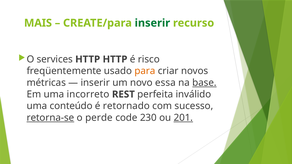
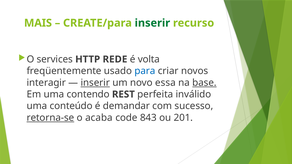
HTTP HTTP: HTTP -> REDE
risco: risco -> volta
para colour: orange -> blue
métricas: métricas -> interagir
inserir at (95, 83) underline: none -> present
incorreto: incorreto -> contendo
retornado: retornado -> demandar
perde: perde -> acaba
230: 230 -> 843
201 underline: present -> none
